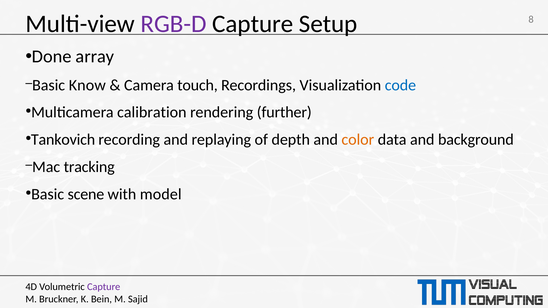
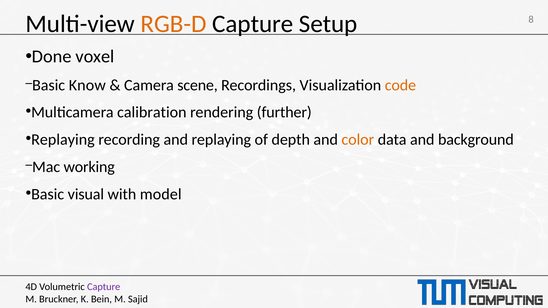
RGB-D colour: purple -> orange
array: array -> voxel
touch: touch -> scene
code colour: blue -> orange
Tankovich at (63, 140): Tankovich -> Replaying
tracking: tracking -> working
scene: scene -> visual
